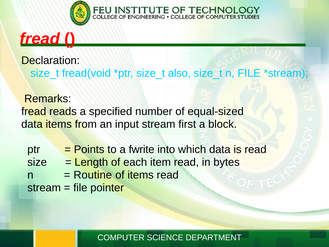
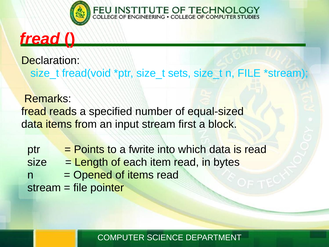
also: also -> sets
Routine: Routine -> Opened
